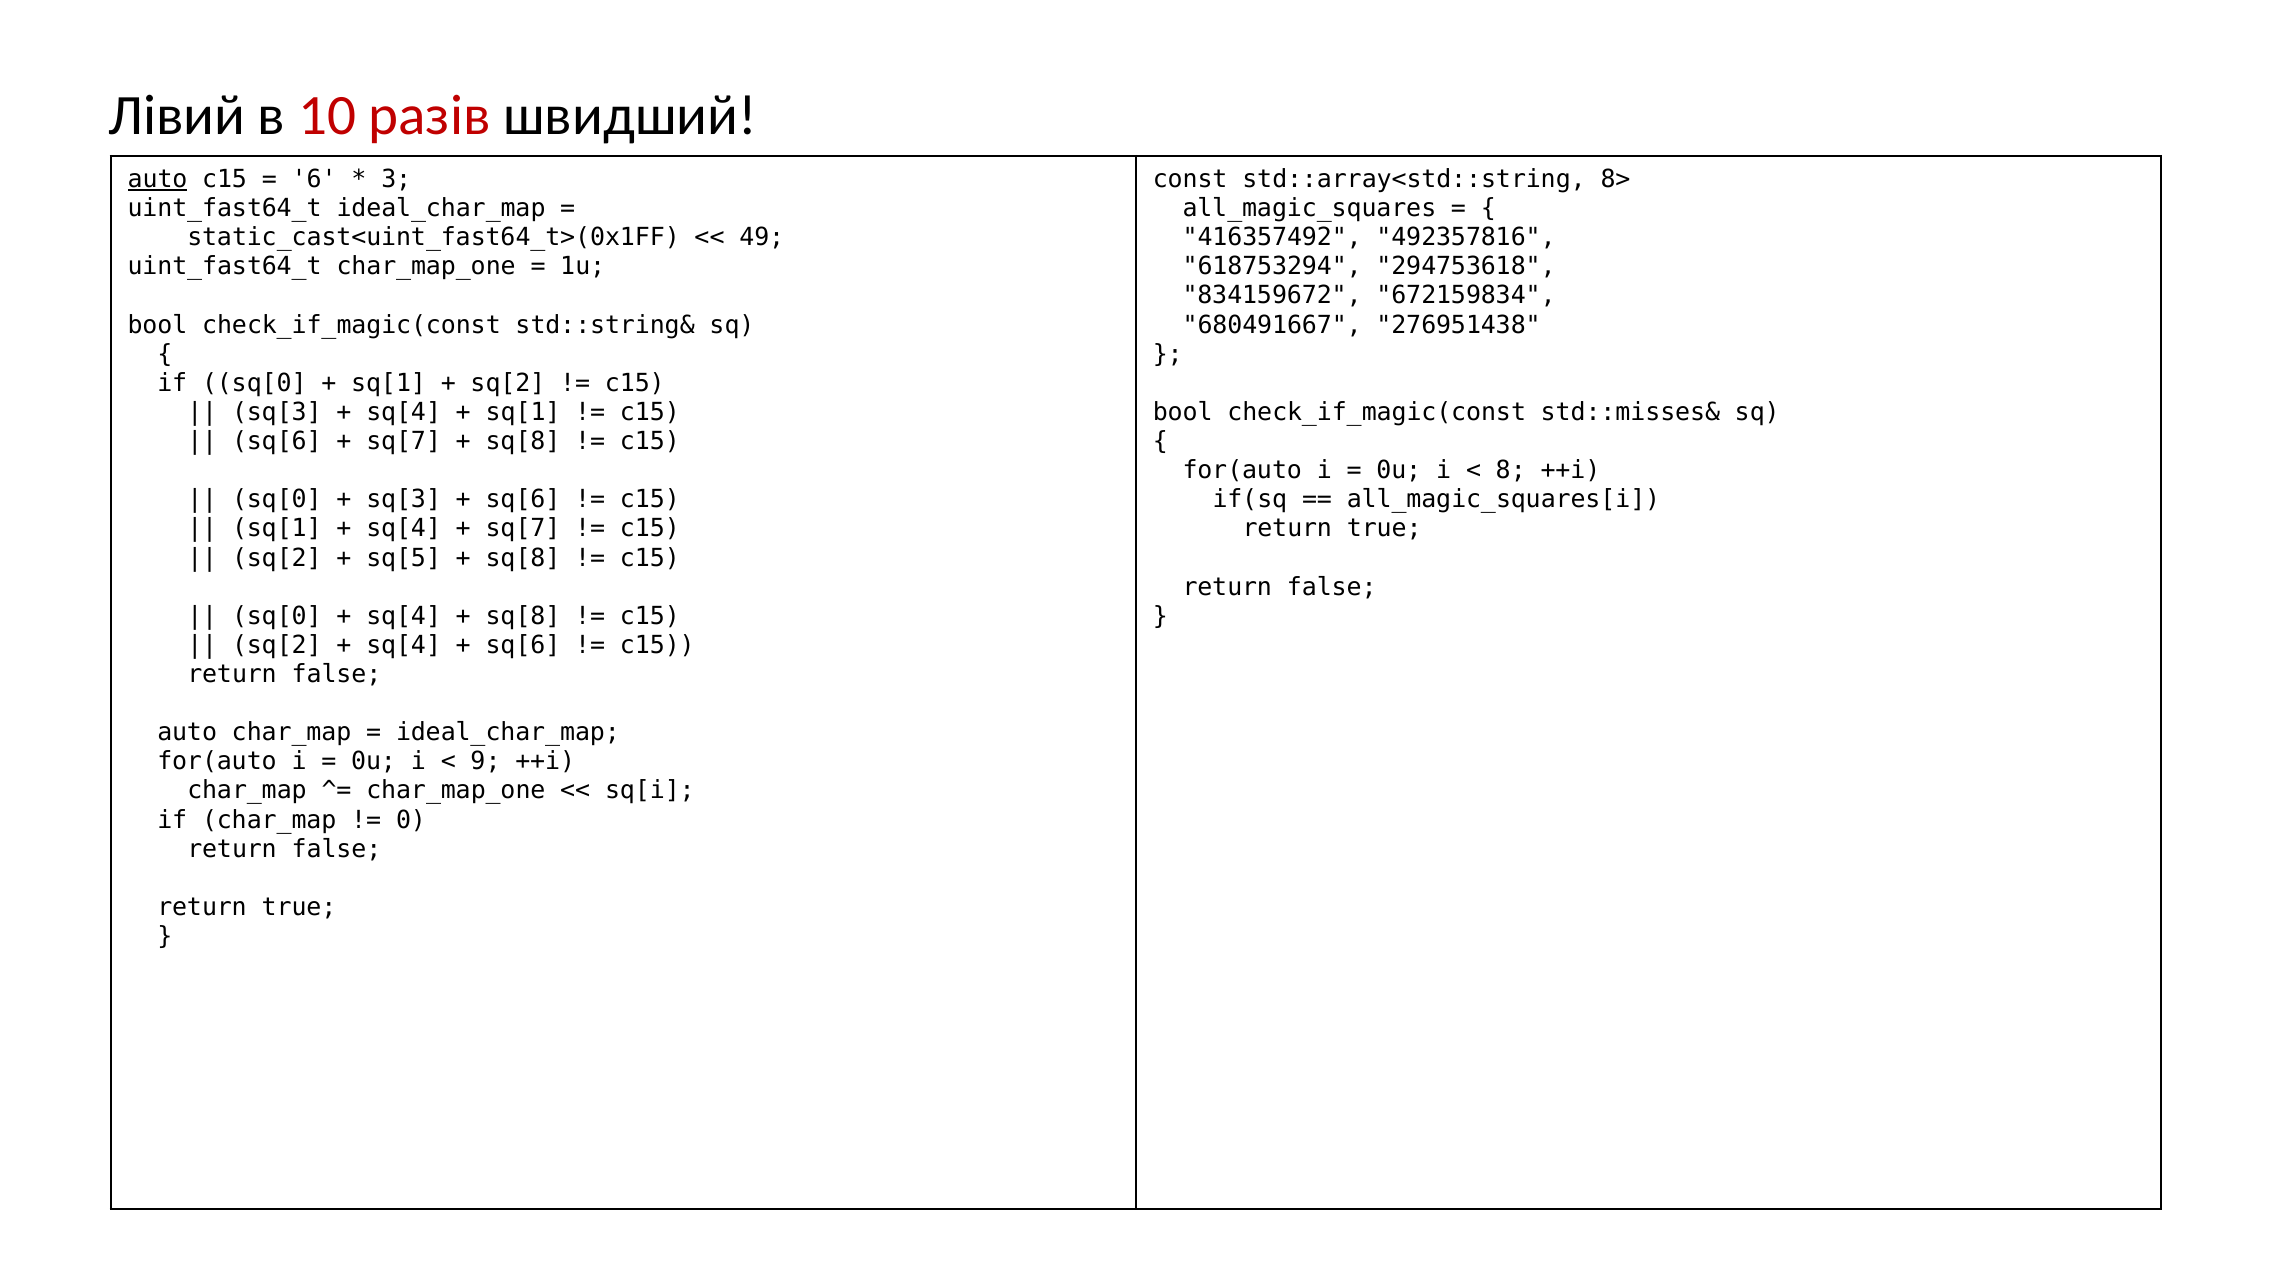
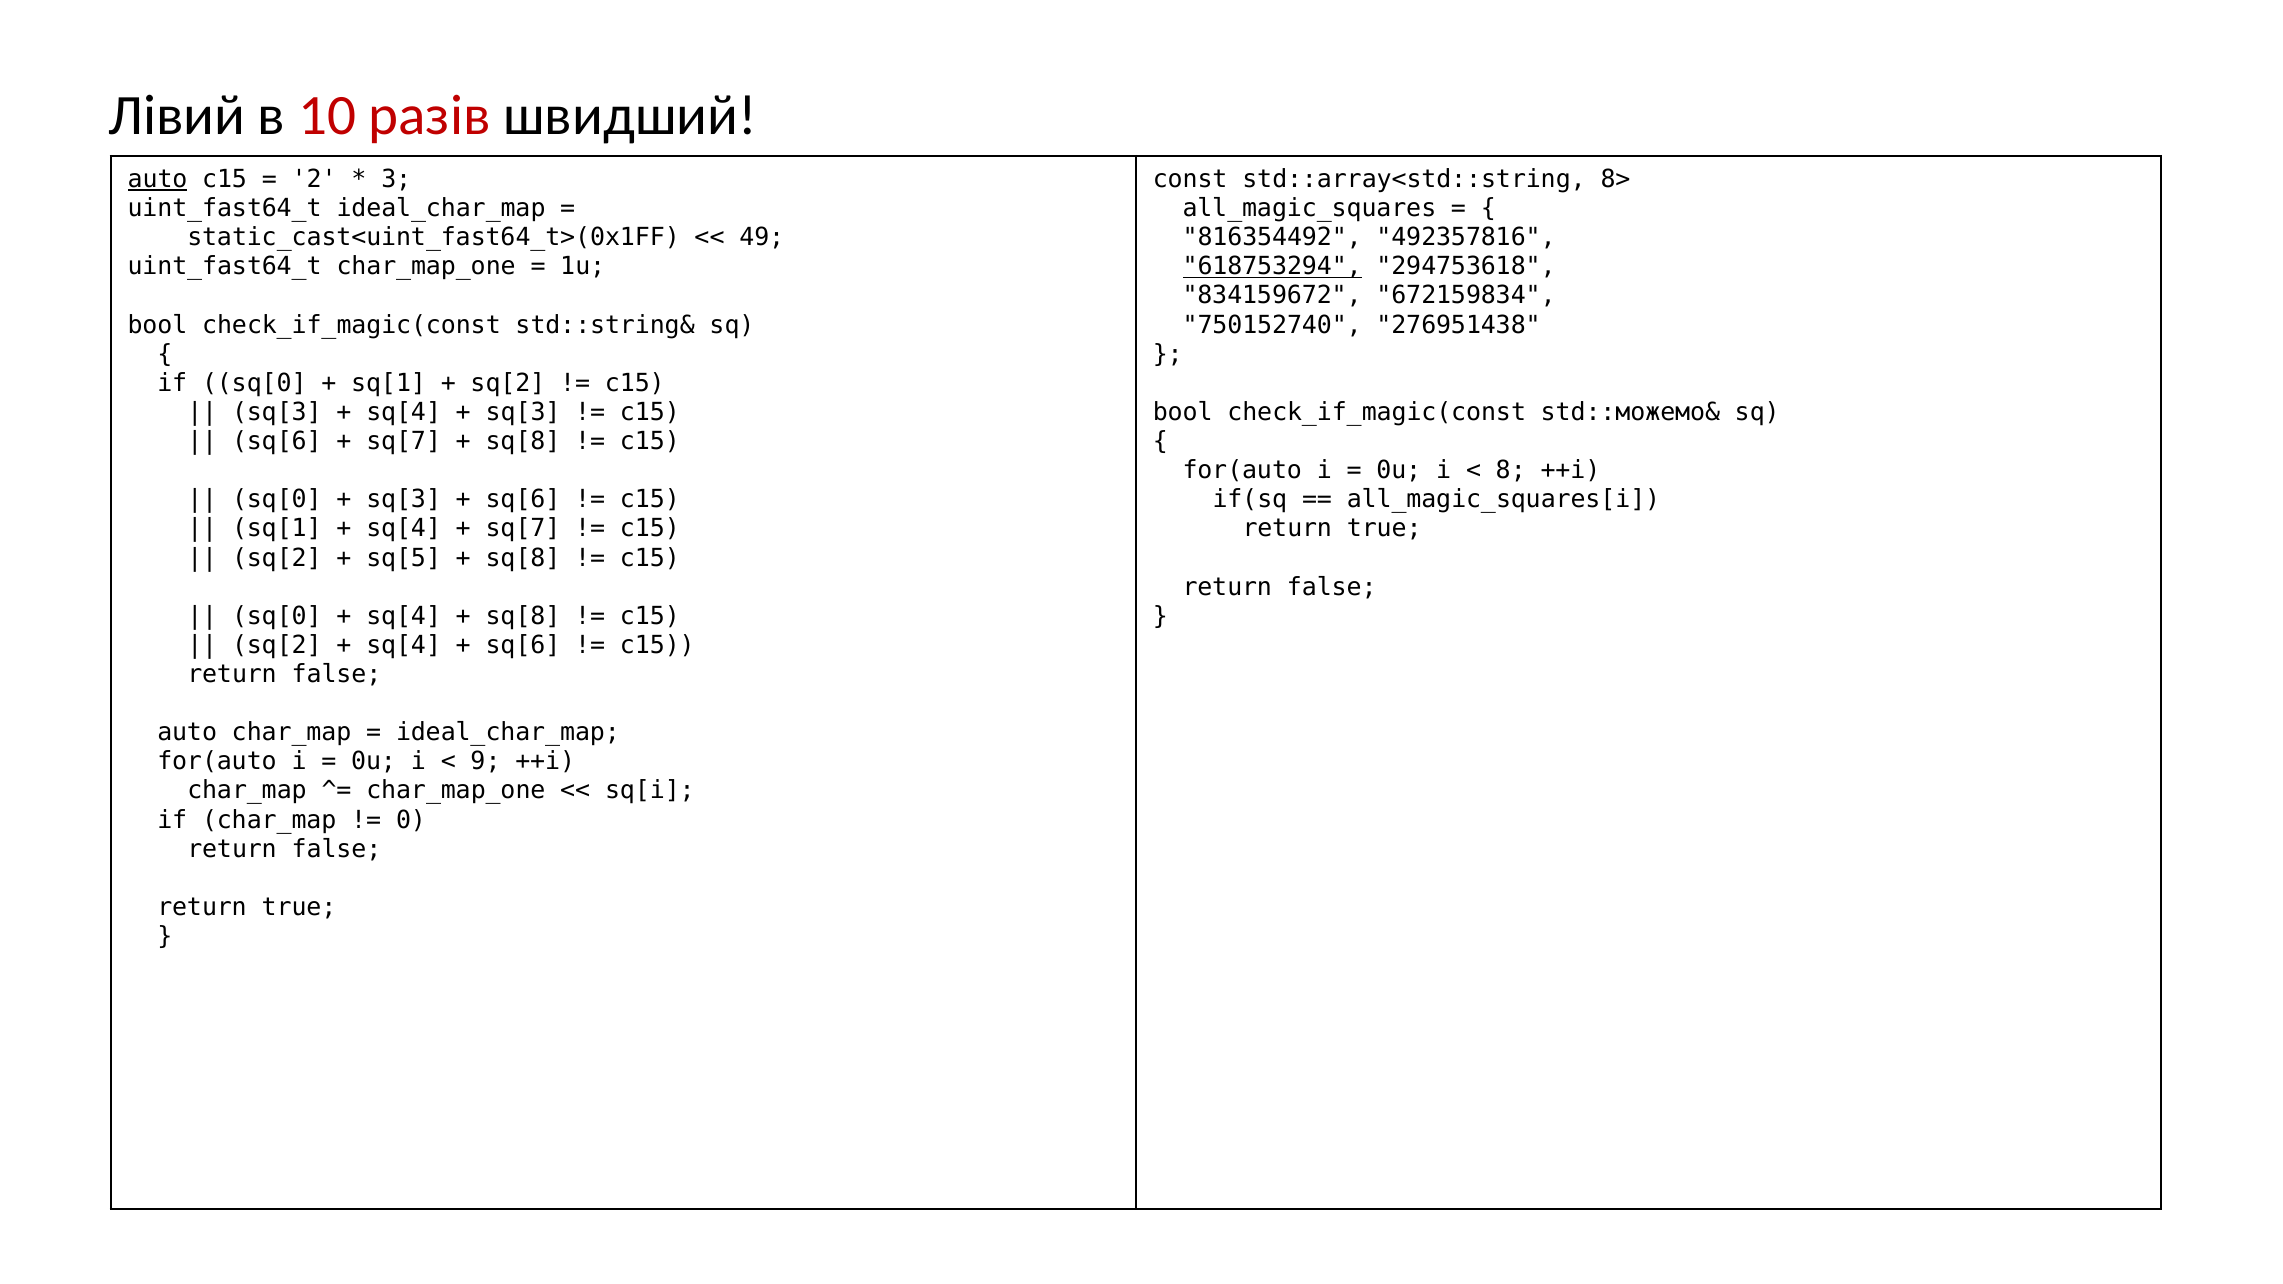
6: 6 -> 2
416357492: 416357492 -> 816354492
618753294 underline: none -> present
680491667: 680491667 -> 750152740
sq[1 at (523, 412): sq[1 -> sq[3
std::misses&: std::misses& -> std::можемо&
